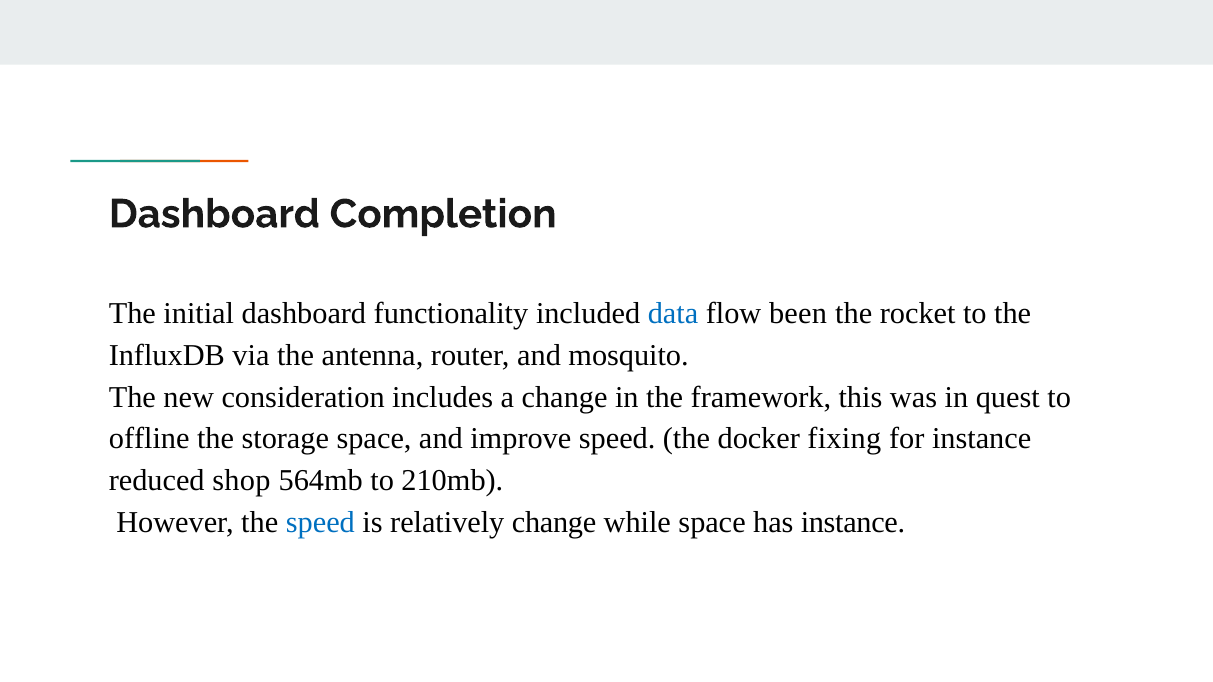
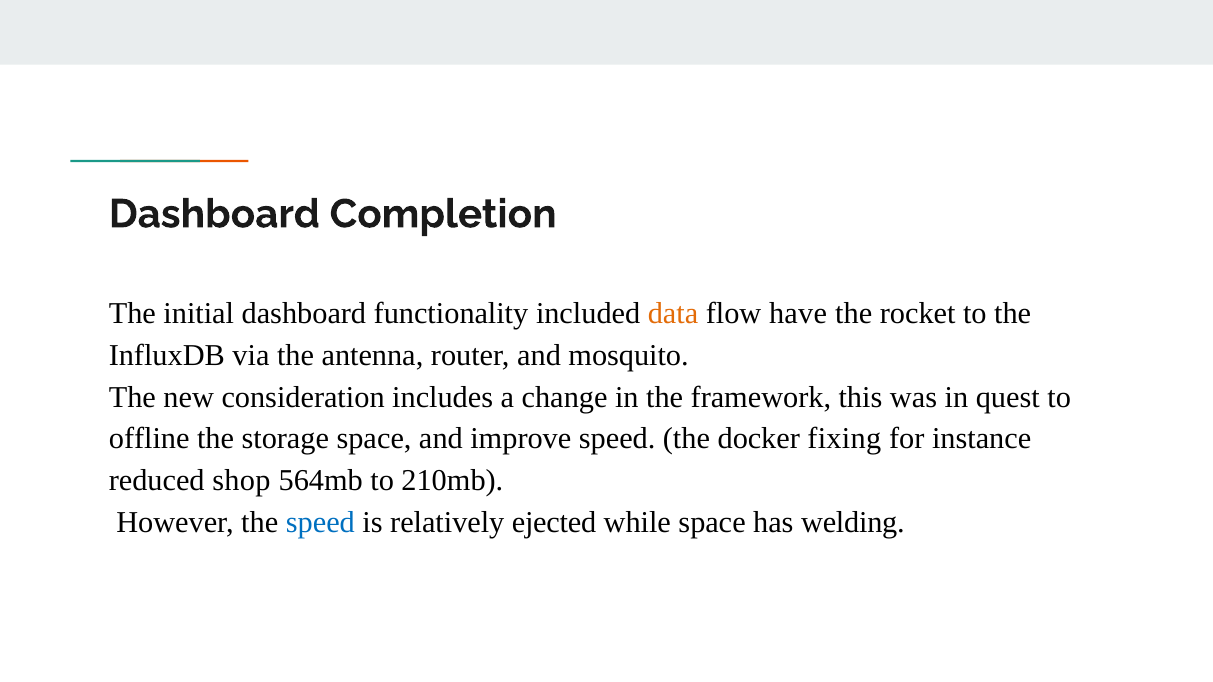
data colour: blue -> orange
been: been -> have
relatively change: change -> ejected
has instance: instance -> welding
